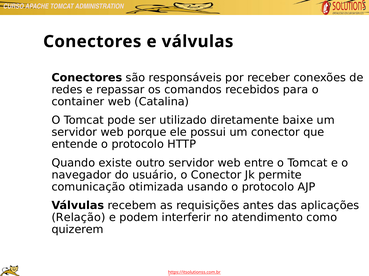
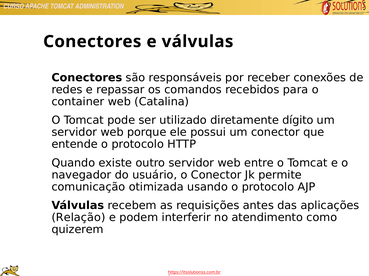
baixe: baixe -> dígito
